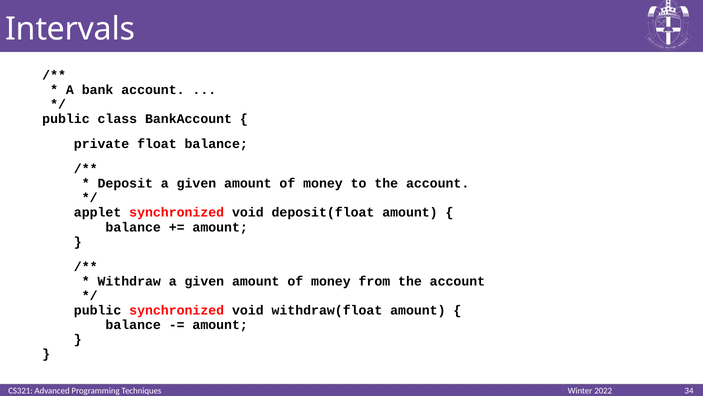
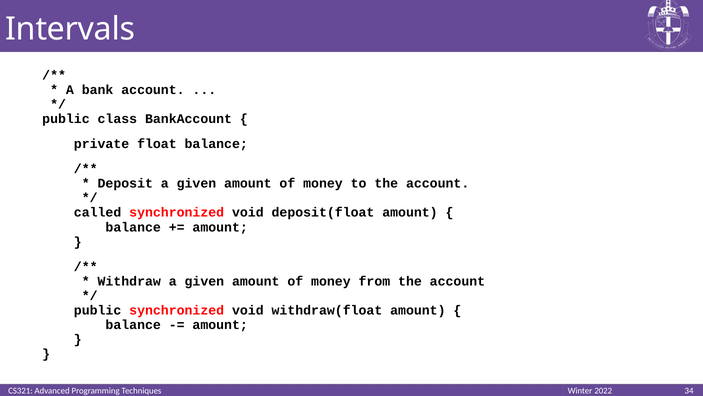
applet: applet -> called
